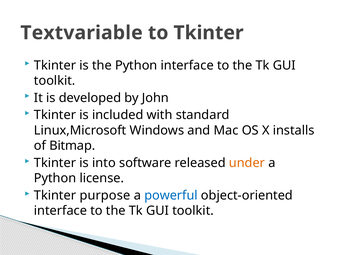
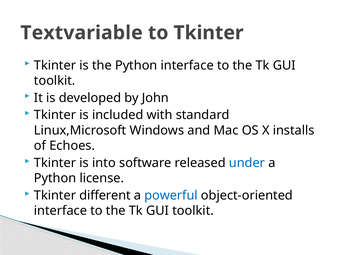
Bitmap: Bitmap -> Echoes
under colour: orange -> blue
purpose: purpose -> different
